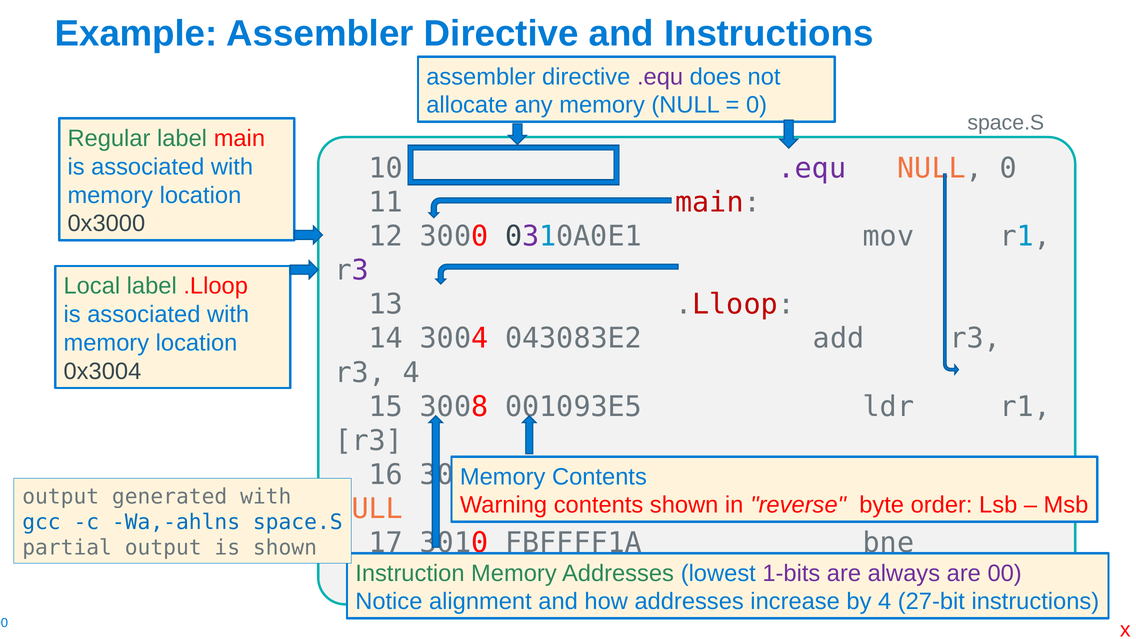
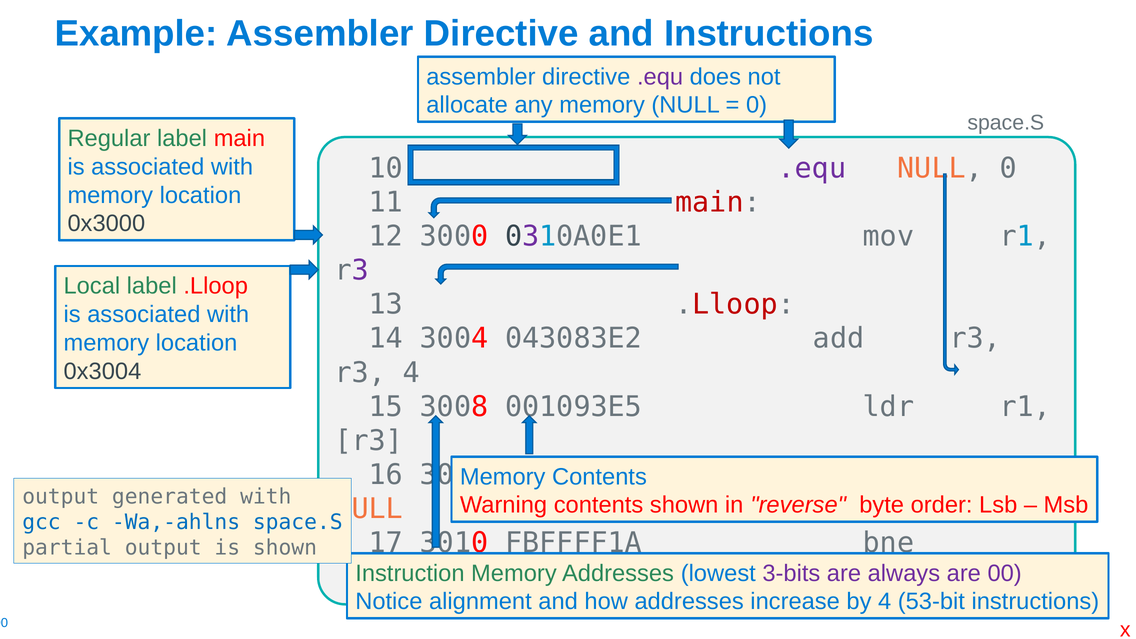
1-bits: 1-bits -> 3-bits
27-bit: 27-bit -> 53-bit
